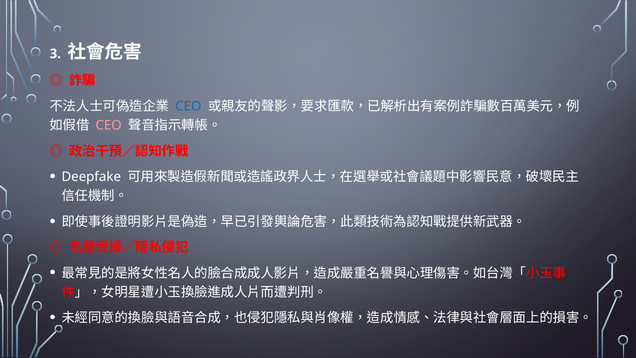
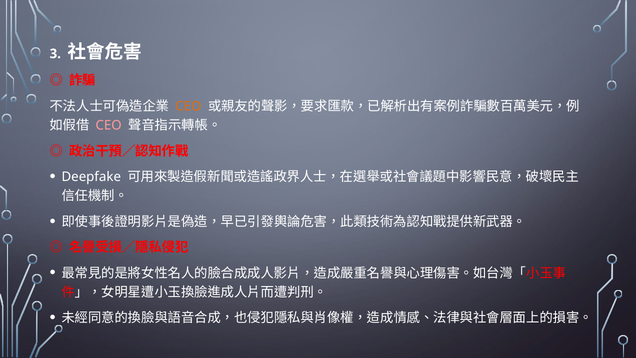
CEO at (188, 106) colour: blue -> orange
